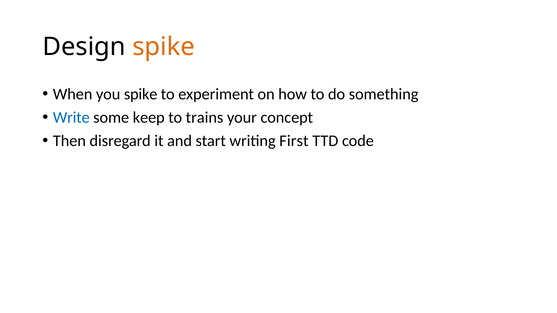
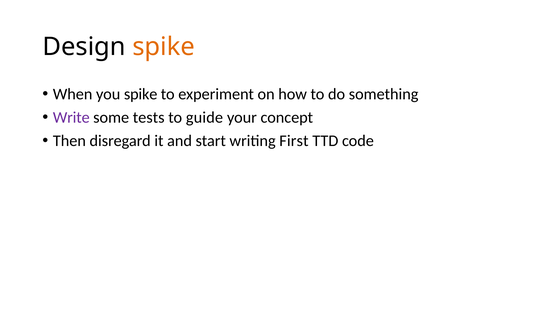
Write colour: blue -> purple
keep: keep -> tests
trains: trains -> guide
